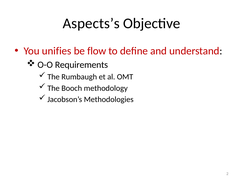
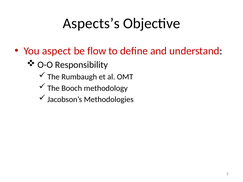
unifies: unifies -> aspect
Requirements: Requirements -> Responsibility
